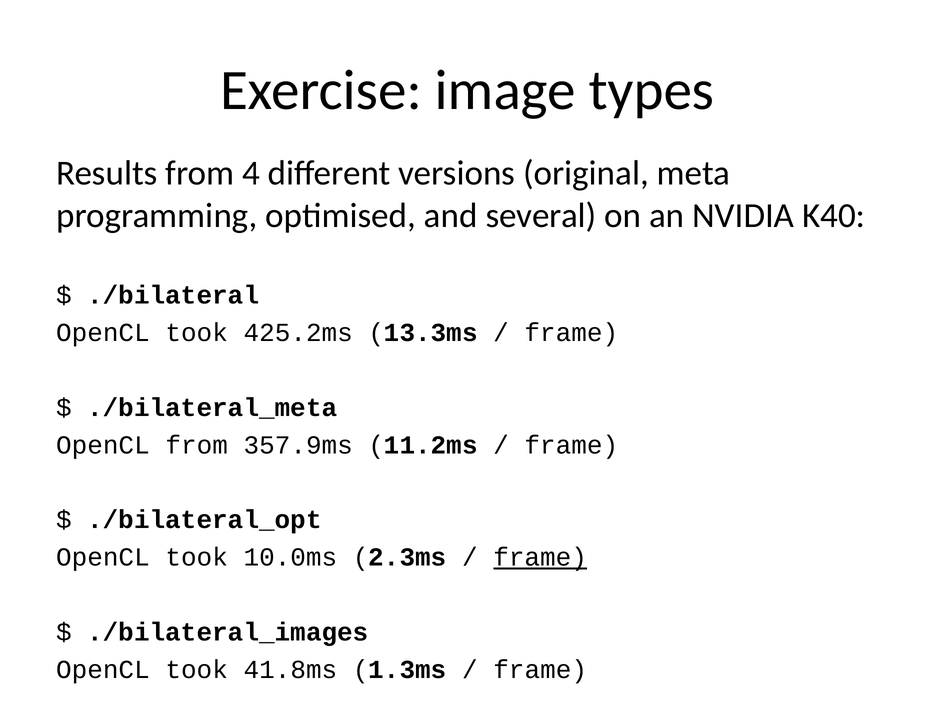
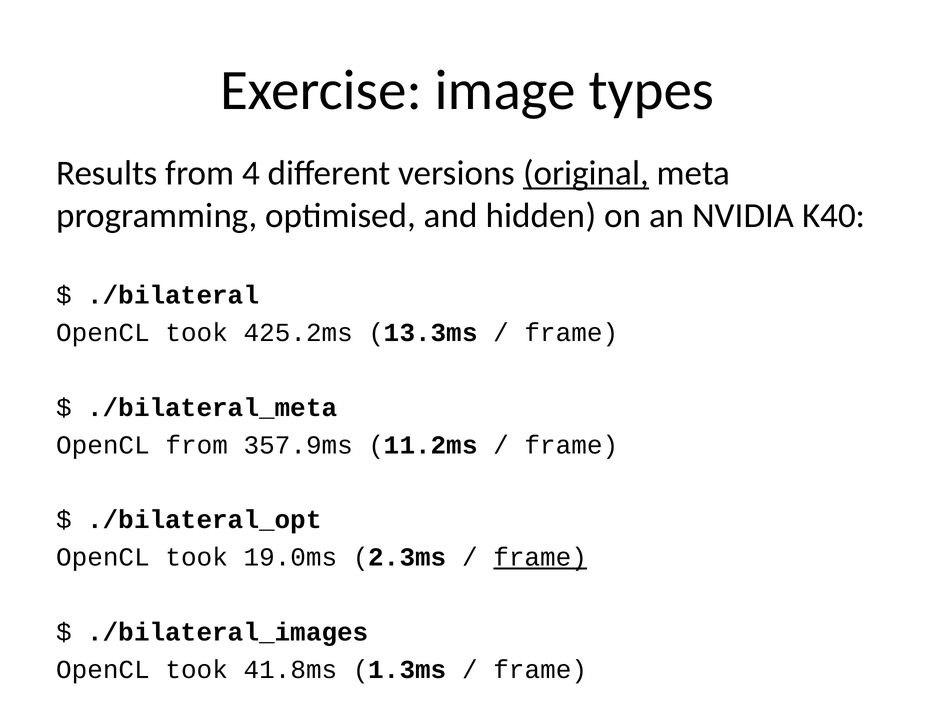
original underline: none -> present
several: several -> hidden
10.0ms: 10.0ms -> 19.0ms
